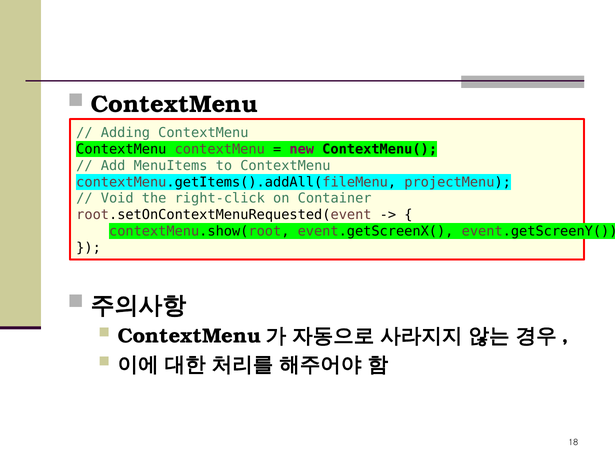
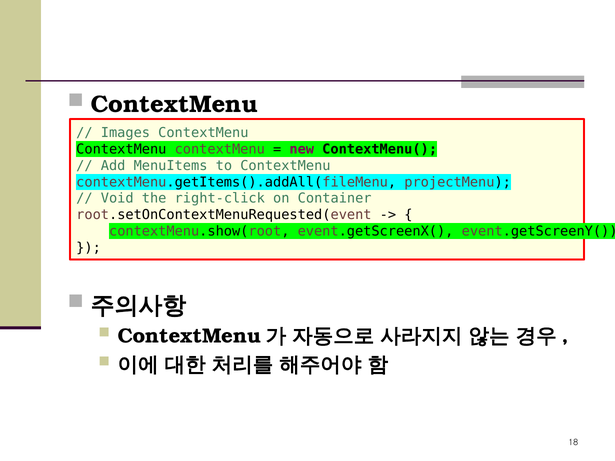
Adding: Adding -> Images
